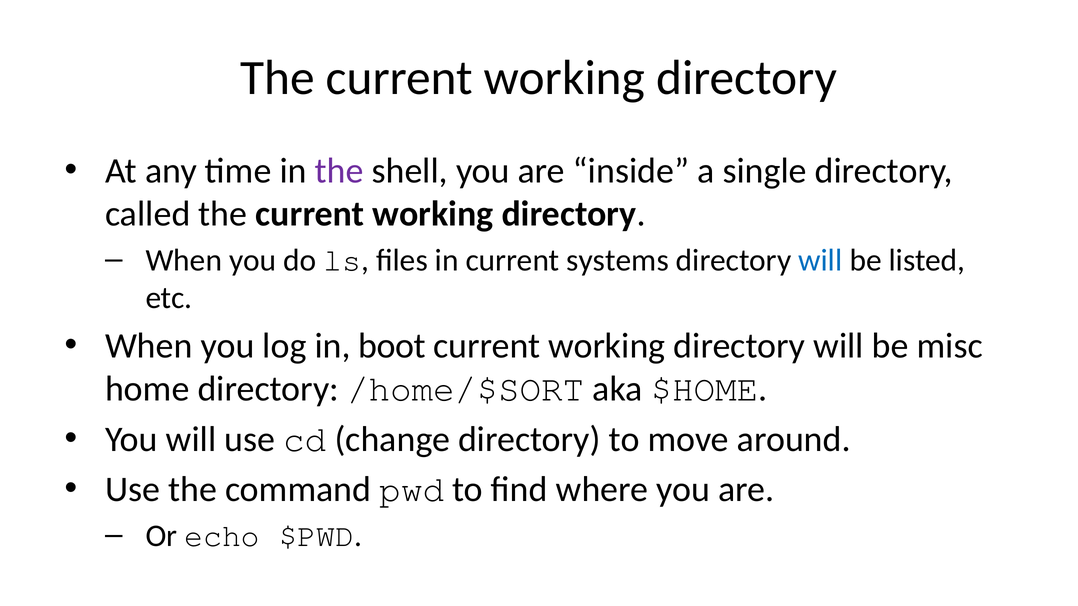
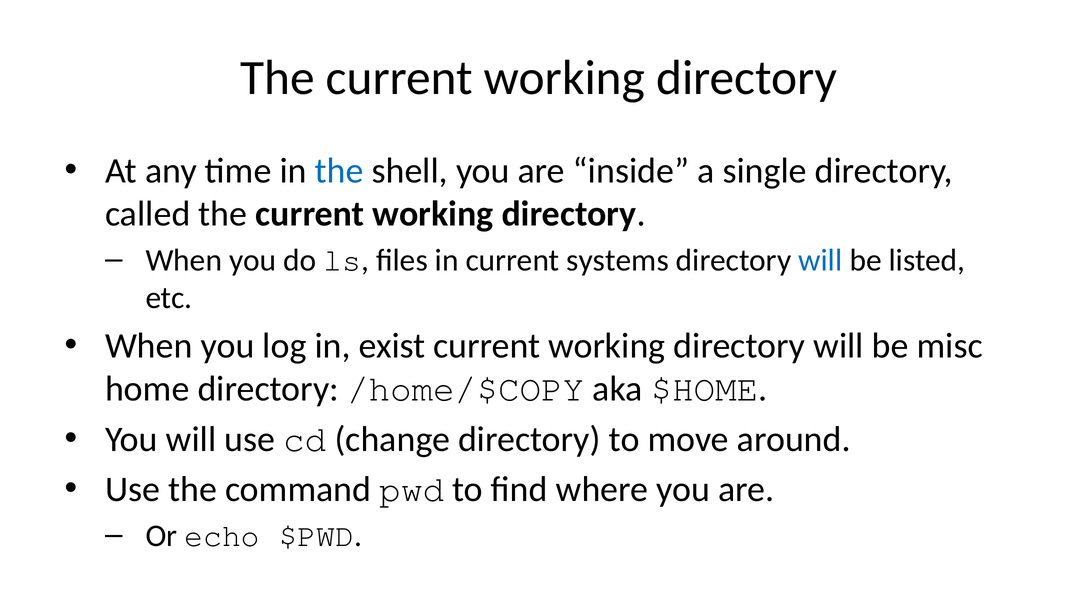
the at (339, 171) colour: purple -> blue
boot: boot -> exist
/home/$SORT: /home/$SORT -> /home/$COPY
